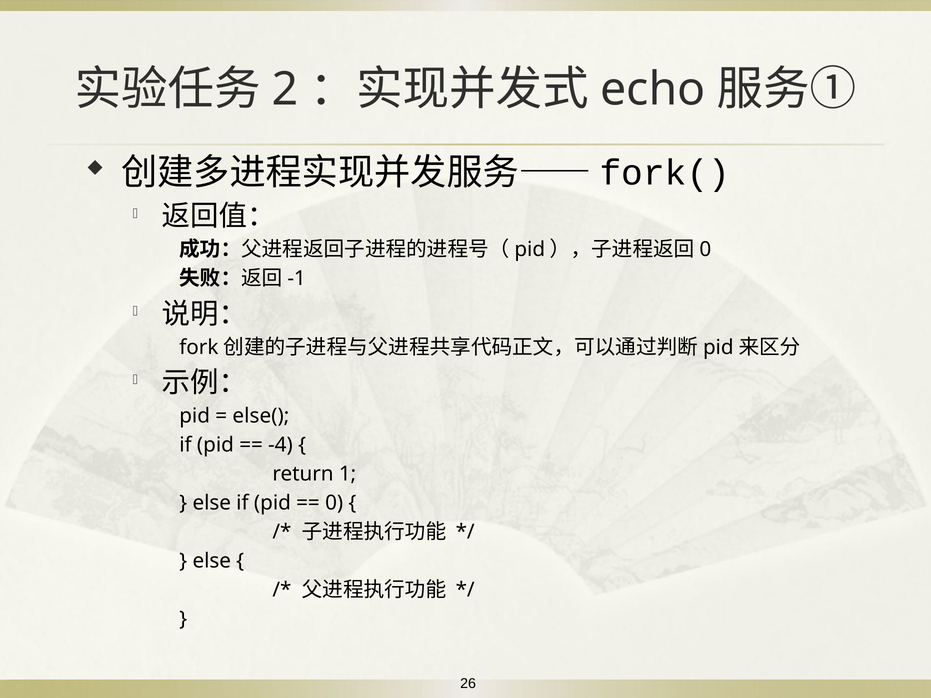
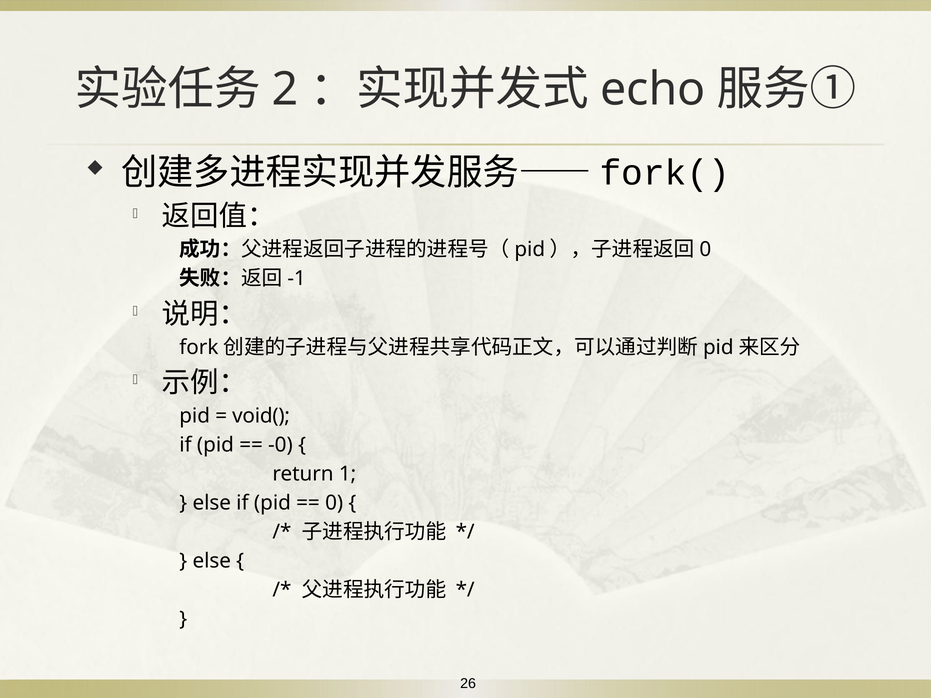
else(: else( -> void(
-4: -4 -> -0
